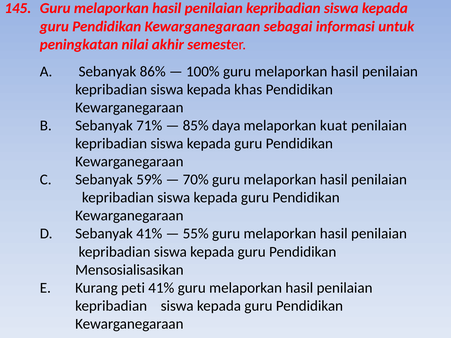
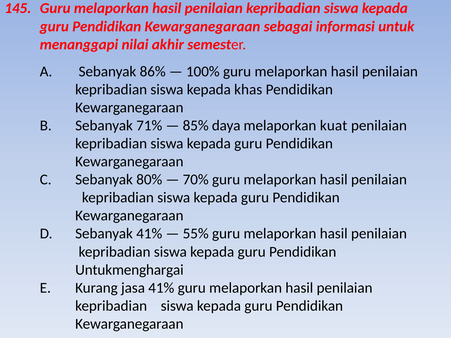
peningkatan: peningkatan -> menanggapi
59%: 59% -> 80%
Mensosialisasikan: Mensosialisasikan -> Untukmenghargai
peti: peti -> jasa
